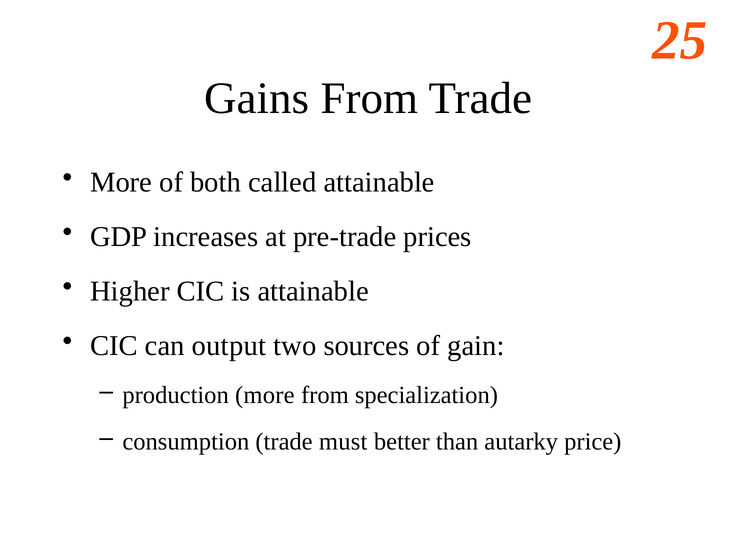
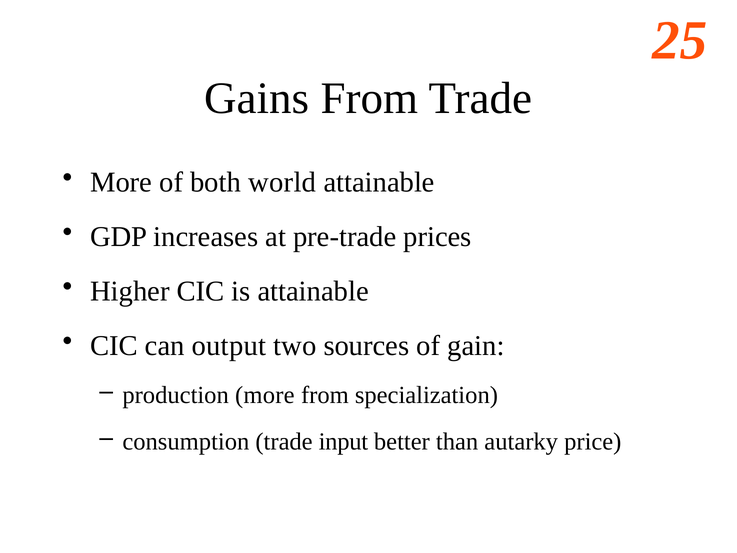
called: called -> world
must: must -> input
